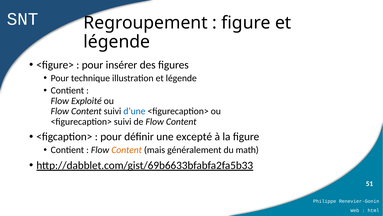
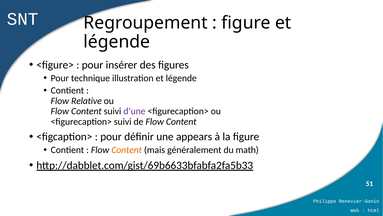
Exploité: Exploité -> Relative
d’une colour: blue -> purple
excepté: excepté -> appears
